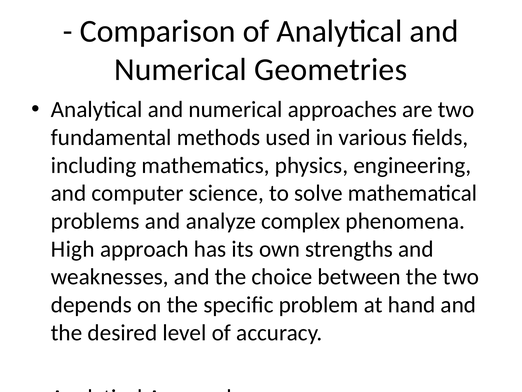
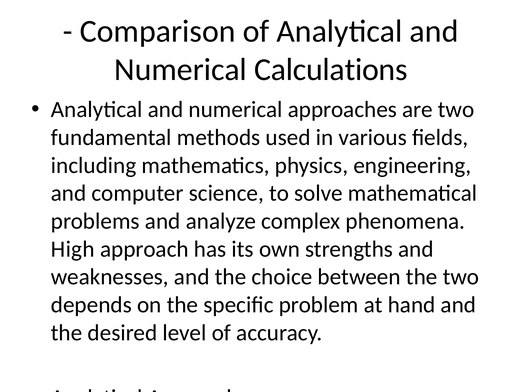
Geometries: Geometries -> Calculations
